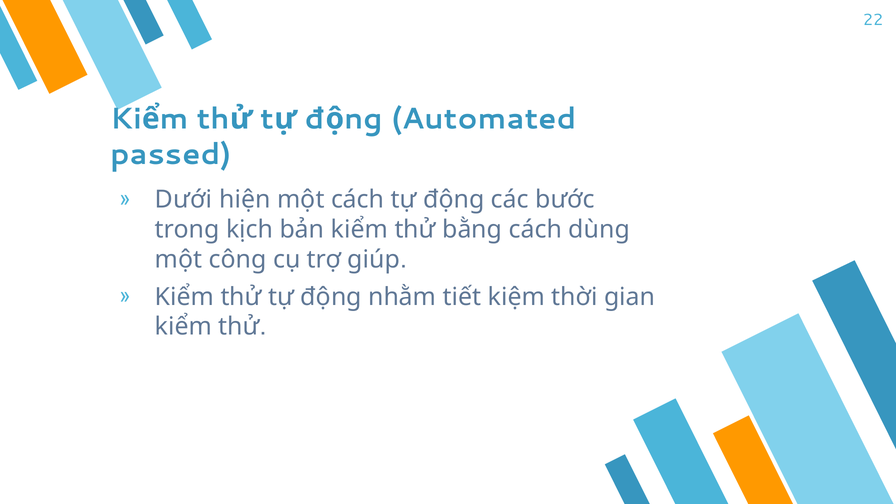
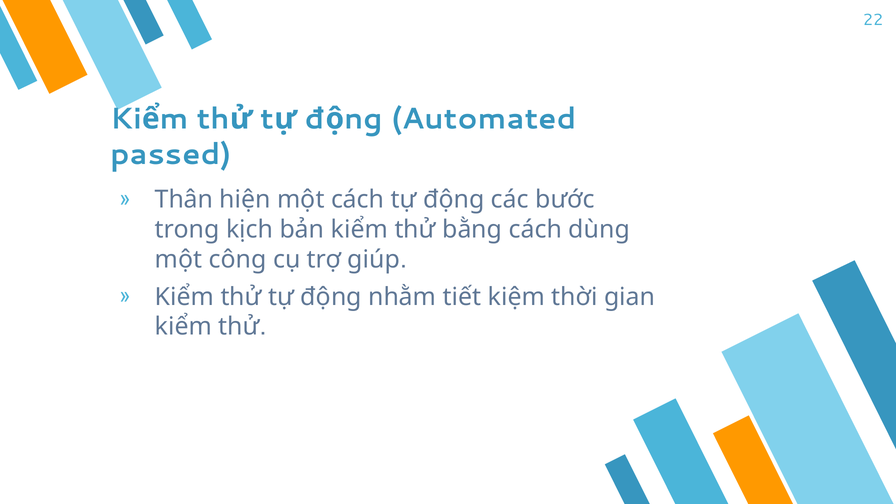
Dưới: Dưới -> Thân
